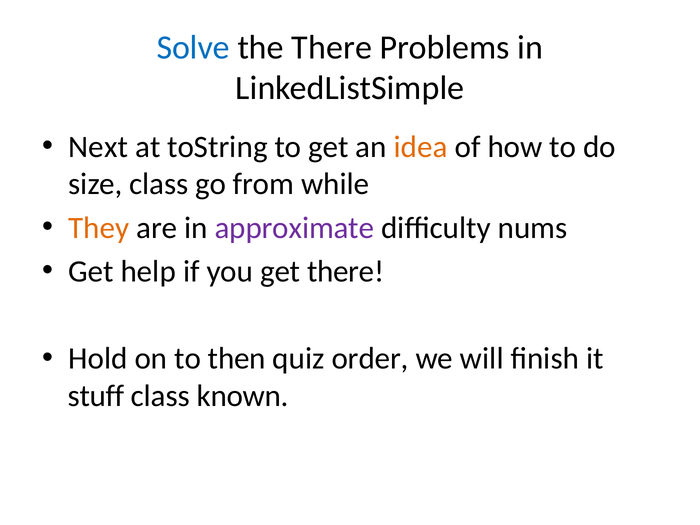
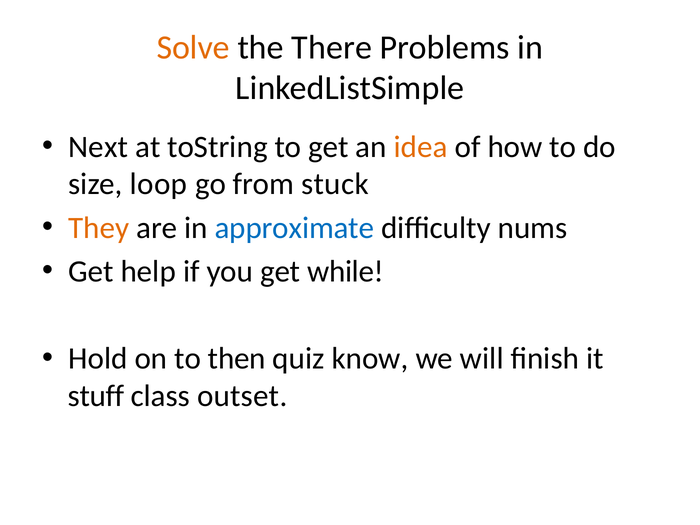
Solve colour: blue -> orange
size class: class -> loop
while: while -> stuck
approximate colour: purple -> blue
get there: there -> while
order: order -> know
known: known -> outset
